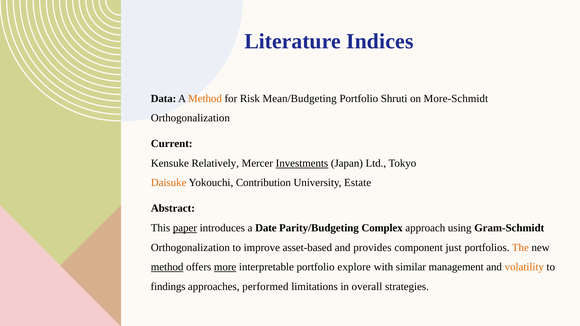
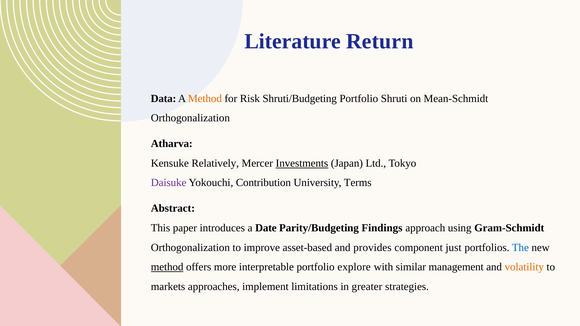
Indices: Indices -> Return
Mean/Budgeting: Mean/Budgeting -> Shruti/Budgeting
More-Schmidt: More-Schmidt -> Mean-Schmidt
Current: Current -> Atharva
Daisuke colour: orange -> purple
Estate: Estate -> Terms
paper underline: present -> none
Complex: Complex -> Findings
The colour: orange -> blue
more underline: present -> none
findings: findings -> markets
performed: performed -> implement
overall: overall -> greater
